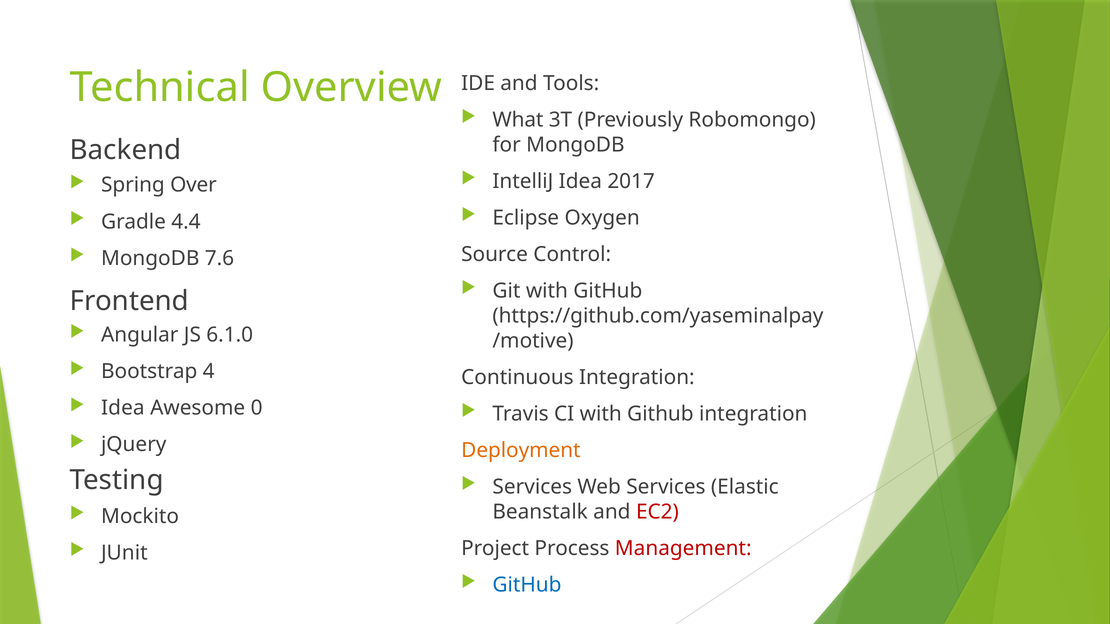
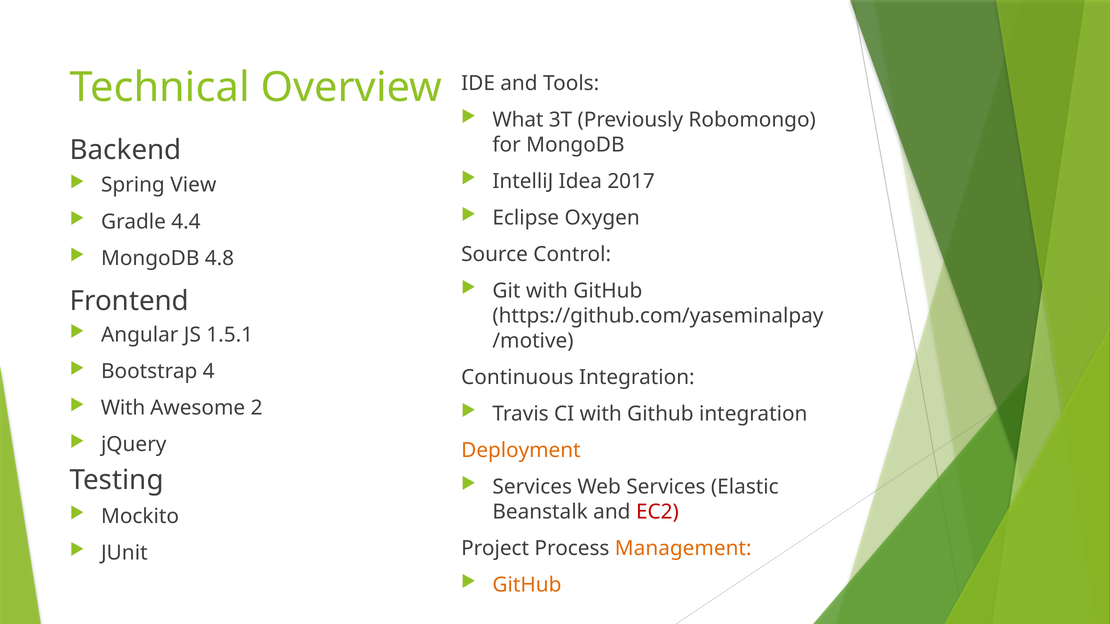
Over: Over -> View
7.6: 7.6 -> 4.8
6.1.0: 6.1.0 -> 1.5.1
Idea at (123, 408): Idea -> With
0: 0 -> 2
Management colour: red -> orange
GitHub at (527, 585) colour: blue -> orange
